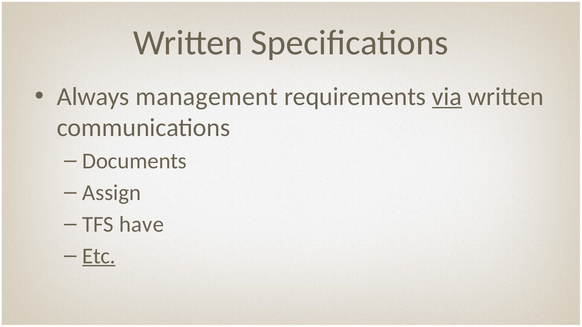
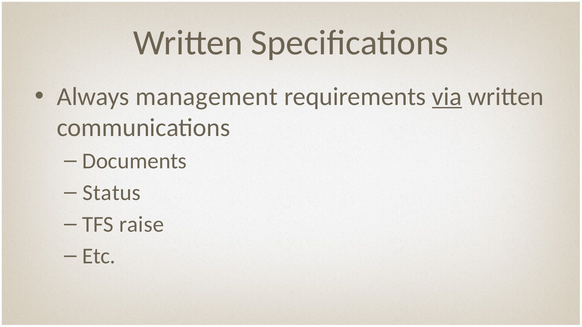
Assign: Assign -> Status
have: have -> raise
Etc underline: present -> none
